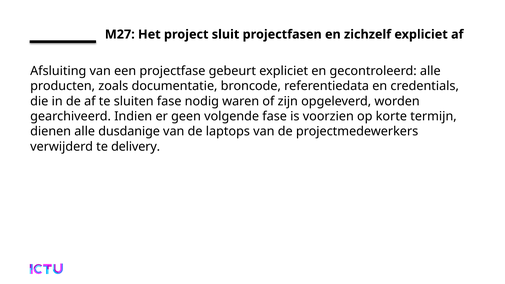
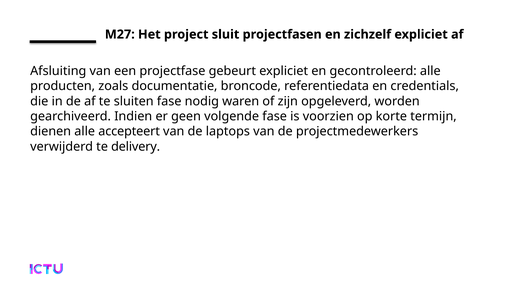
dusdanige: dusdanige -> accepteert
